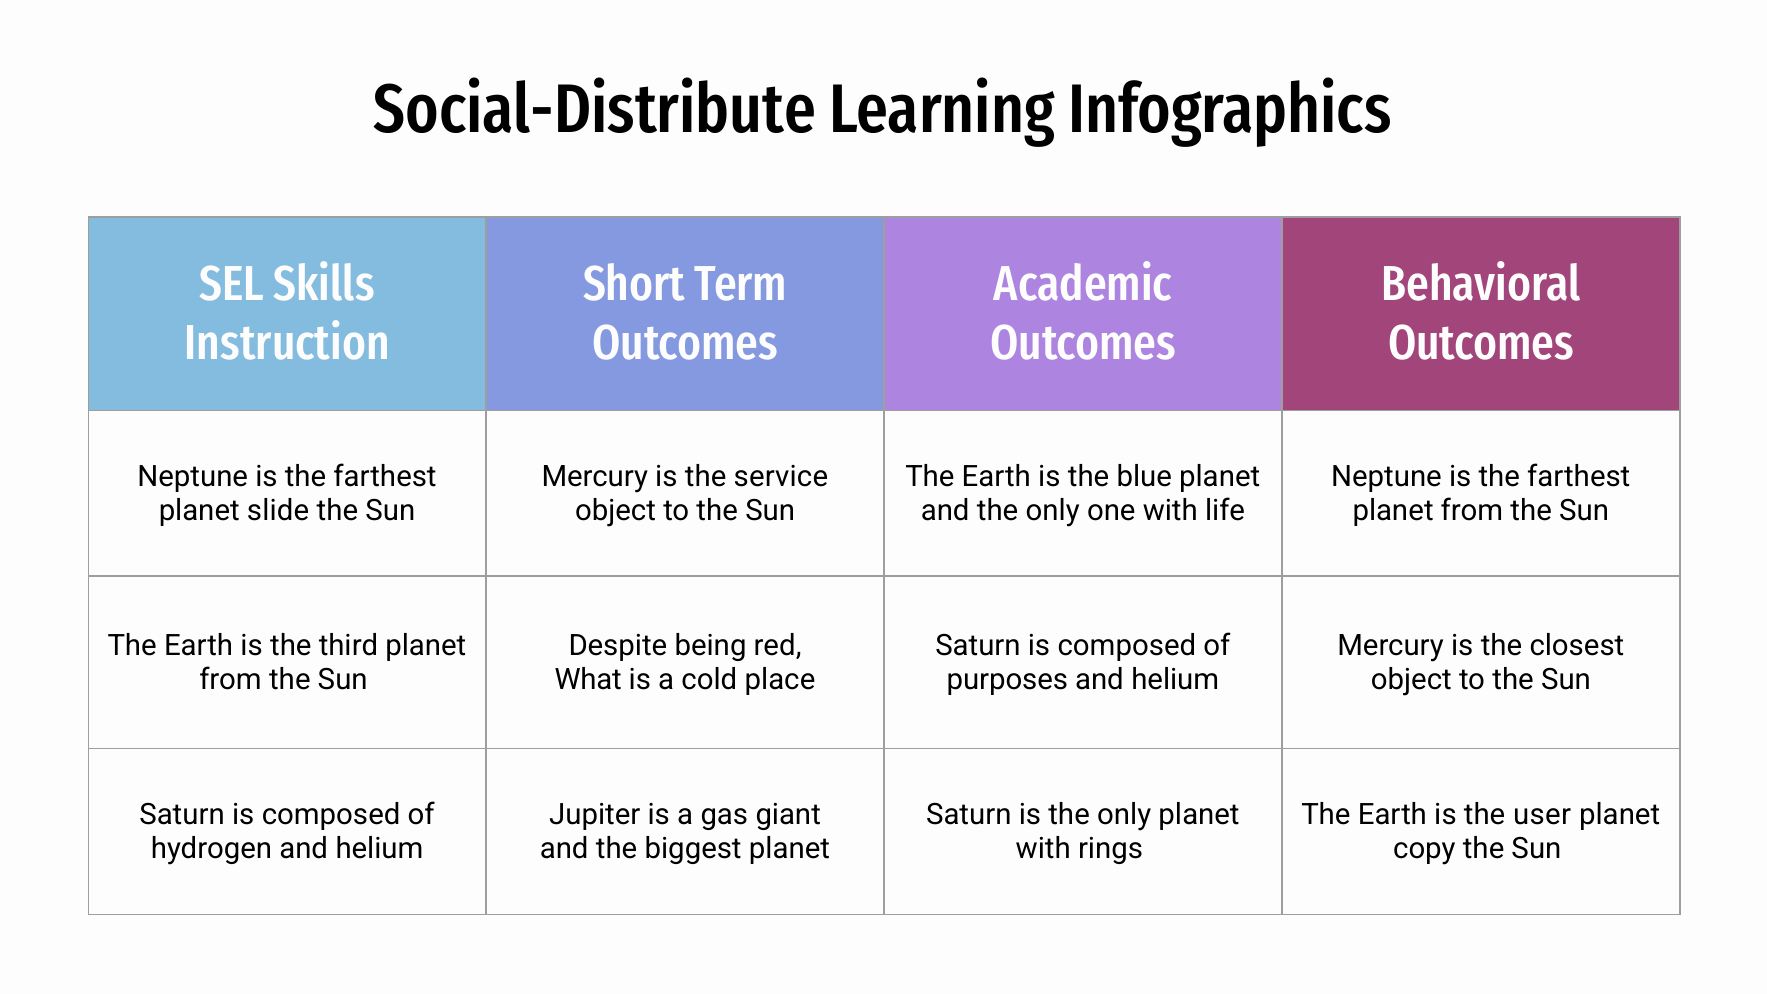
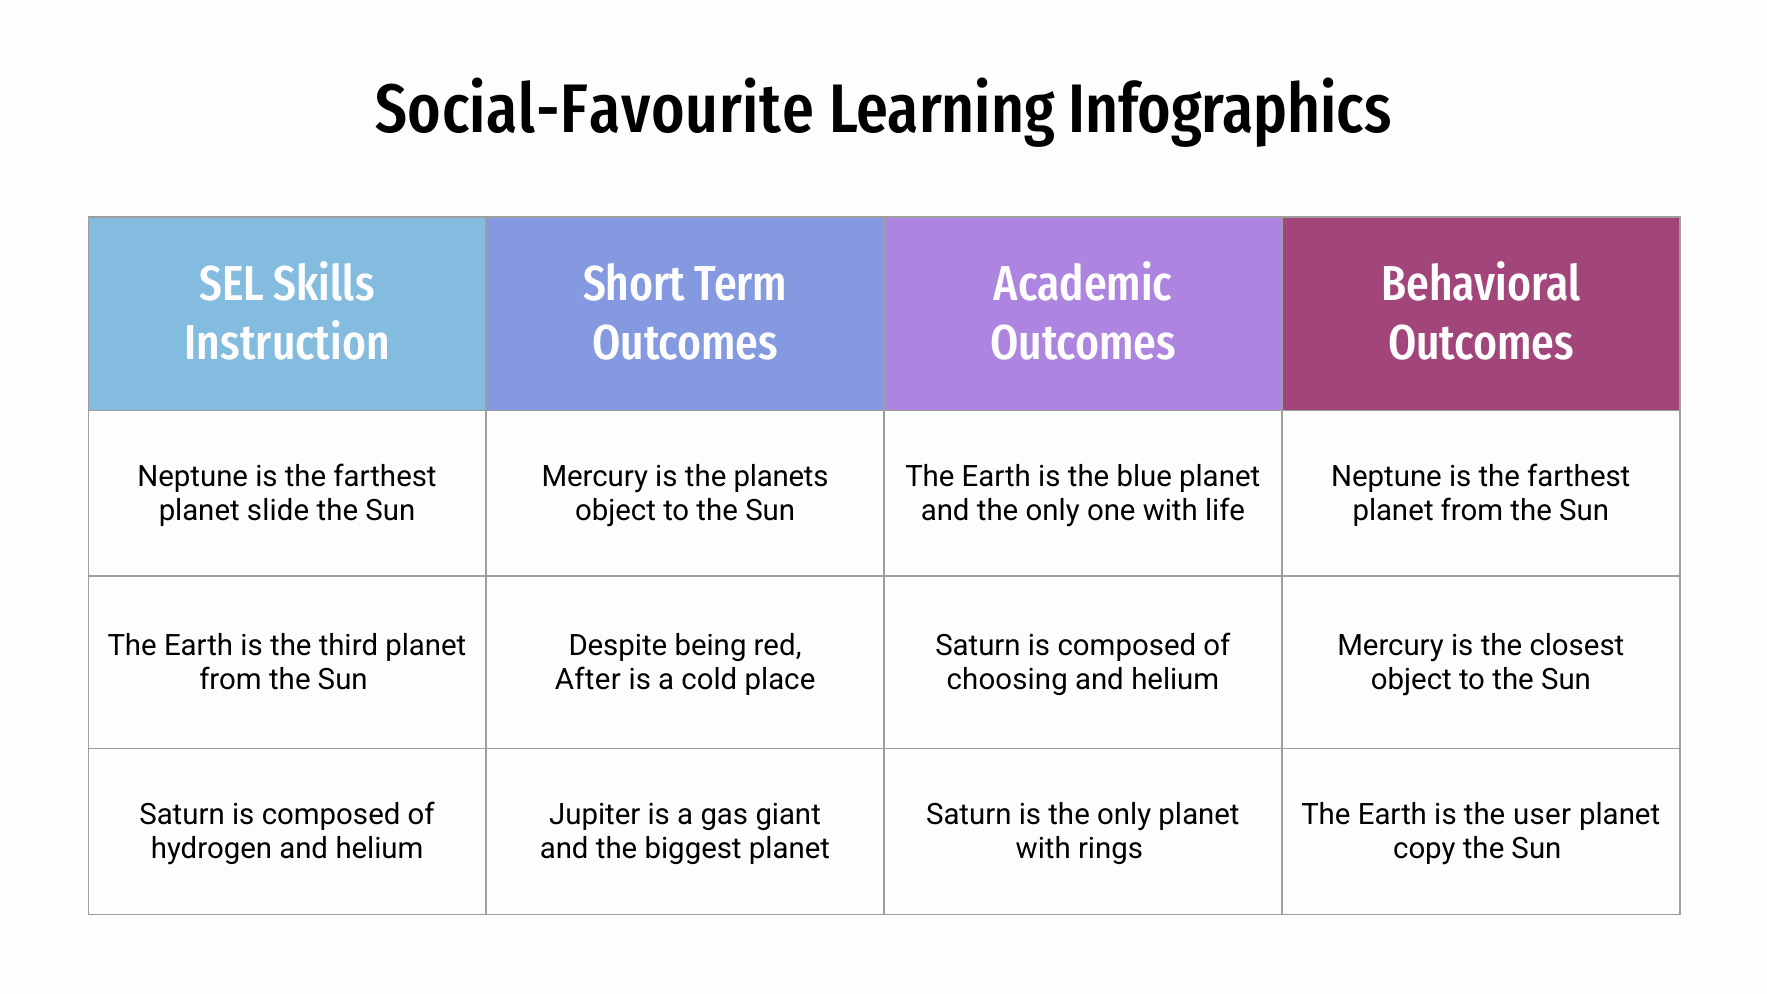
Social-Distribute: Social-Distribute -> Social-Favourite
service: service -> planets
What: What -> After
purposes: purposes -> choosing
